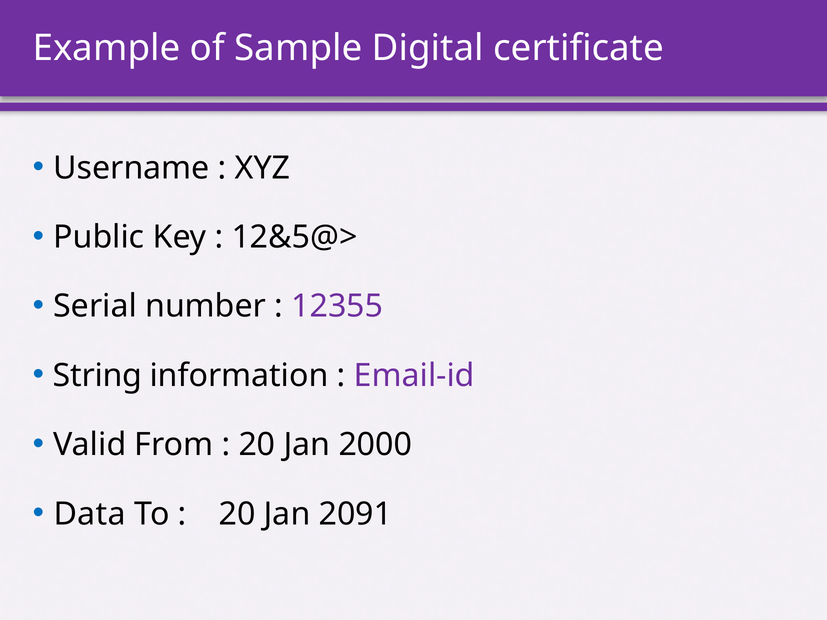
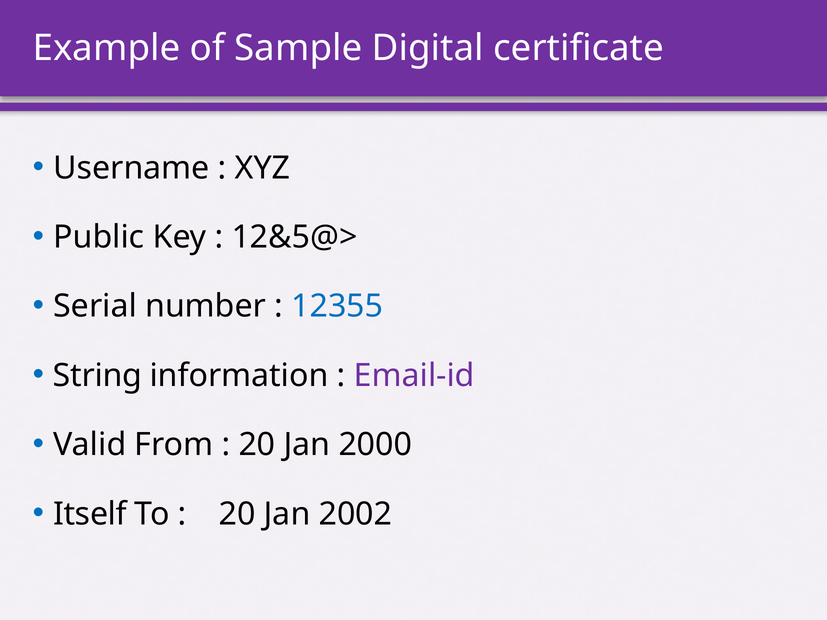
12355 colour: purple -> blue
Data: Data -> Itself
2091: 2091 -> 2002
